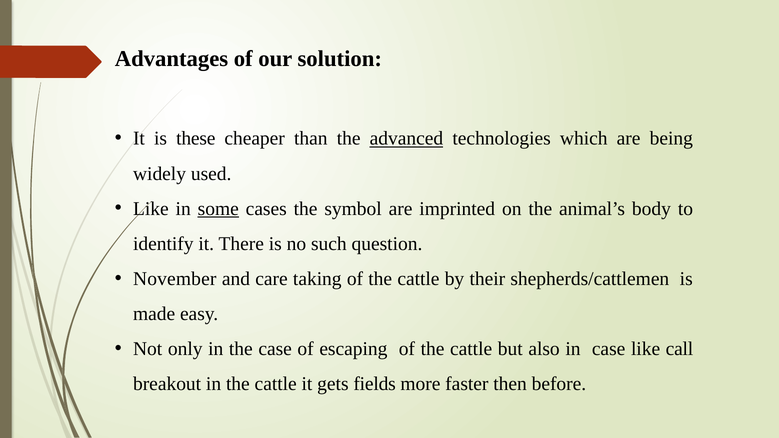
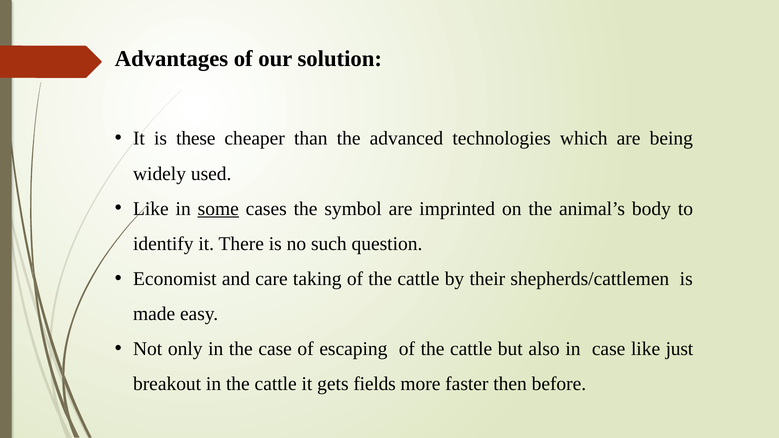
advanced underline: present -> none
November: November -> Economist
call: call -> just
